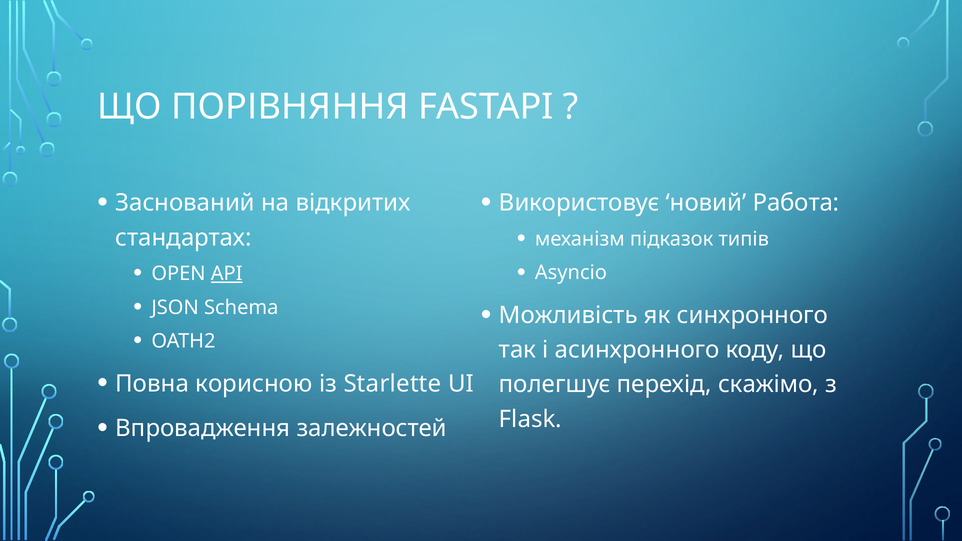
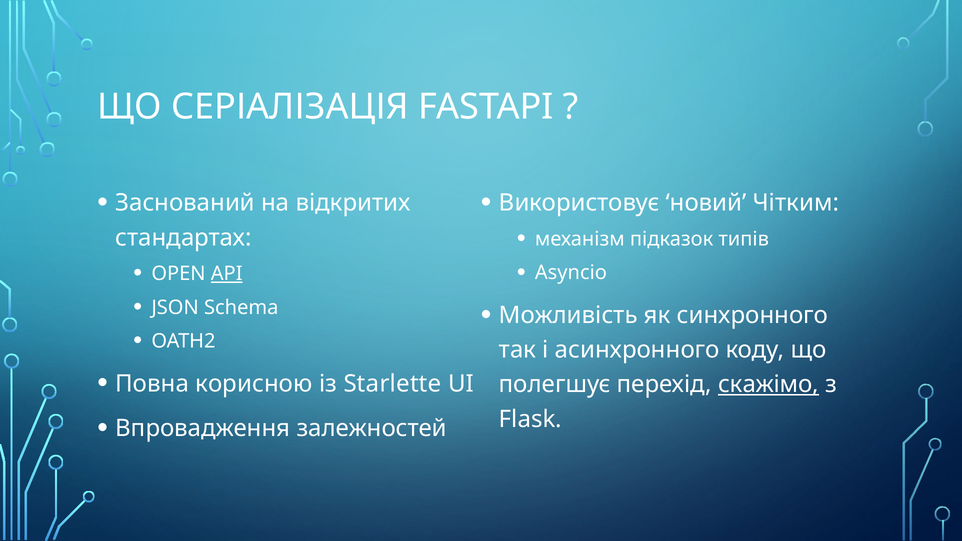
ПОРІВНЯННЯ: ПОРІВНЯННЯ -> СЕРІАЛІЗАЦІЯ
Работа: Работа -> Чітким
скажімо underline: none -> present
